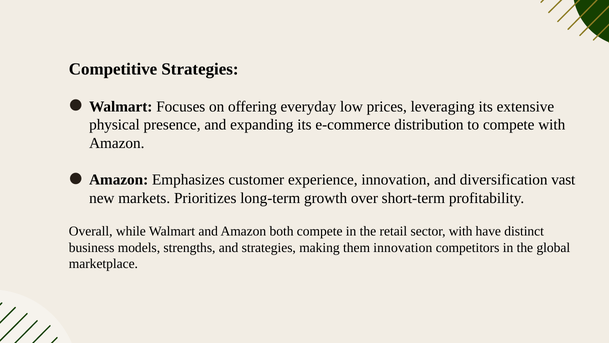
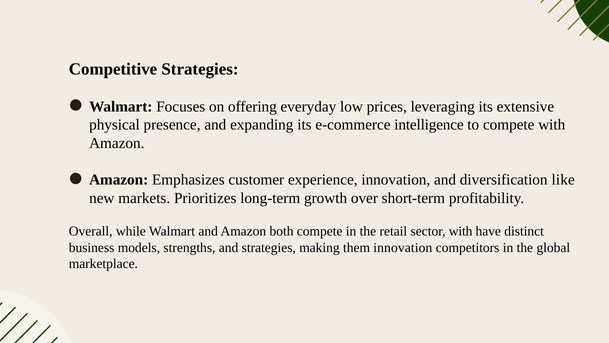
distribution: distribution -> intelligence
vast: vast -> like
